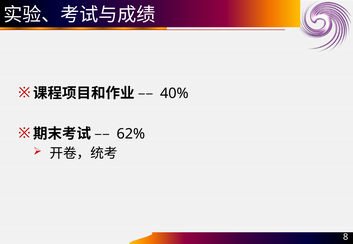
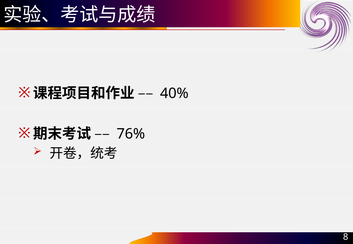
62%: 62% -> 76%
